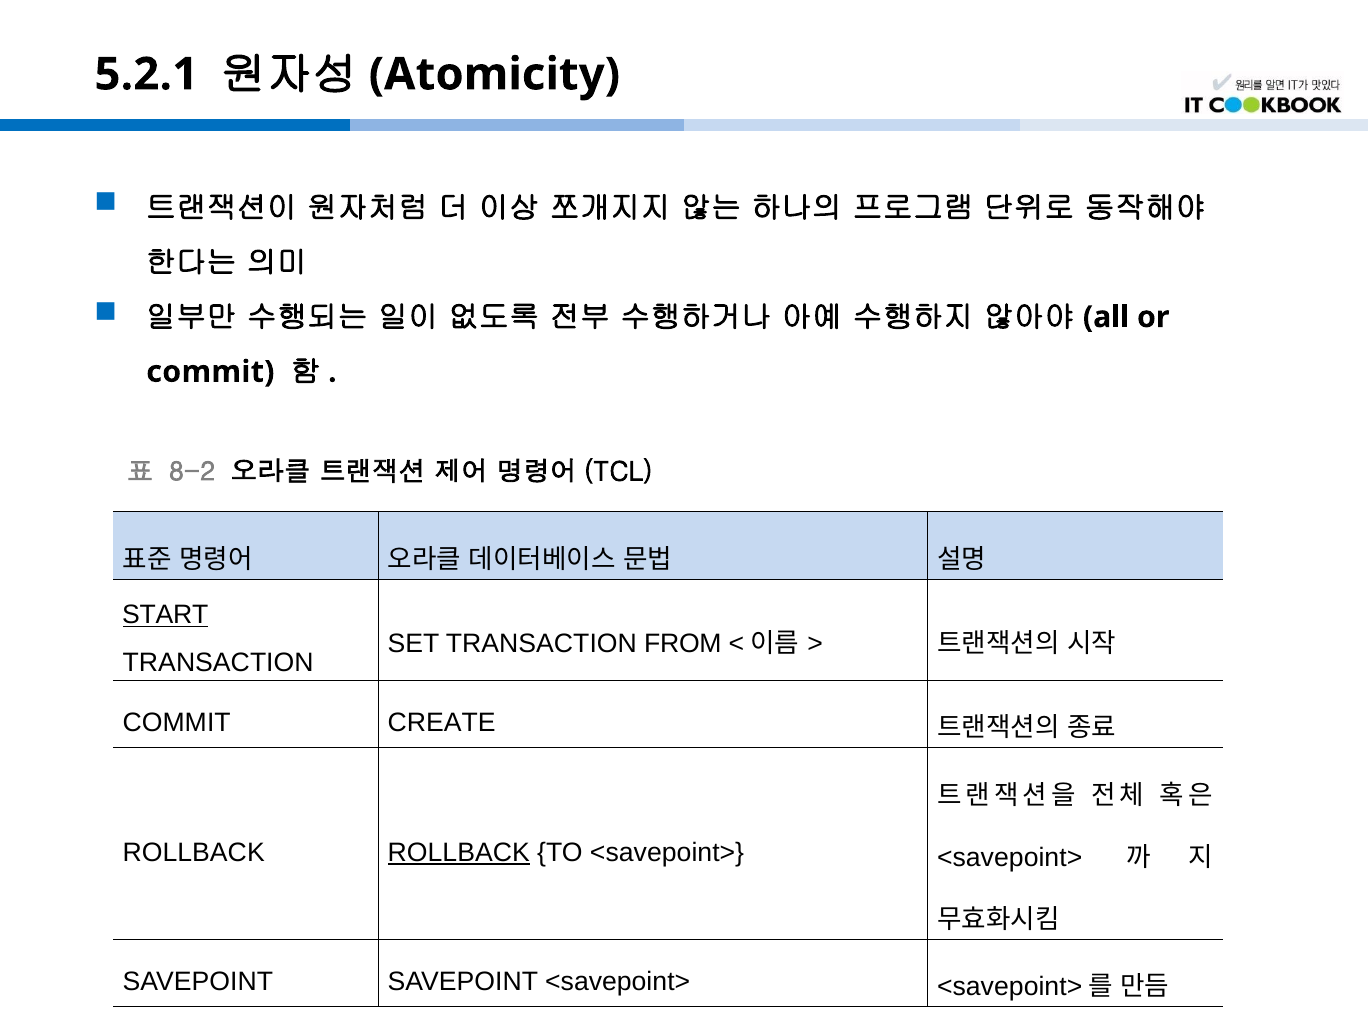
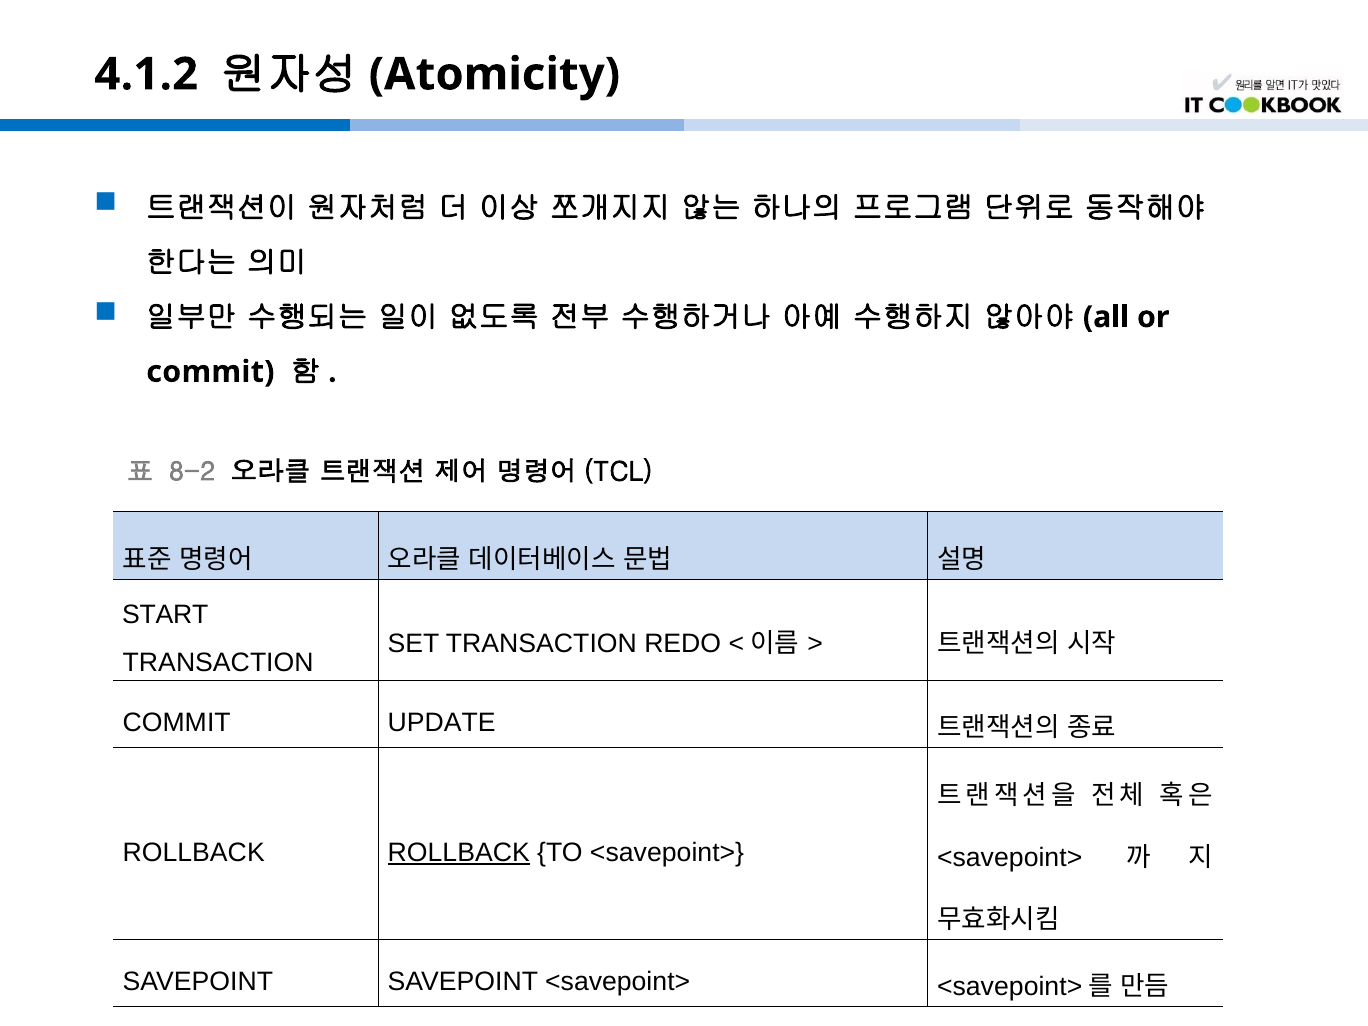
5.2.1: 5.2.1 -> 4.1.2
START underline: present -> none
FROM: FROM -> REDO
CREATE: CREATE -> UPDATE
